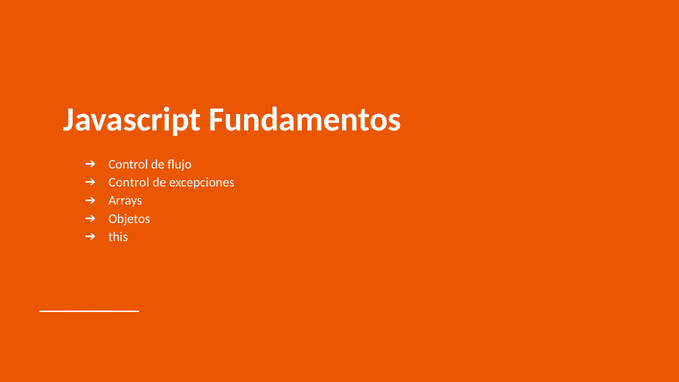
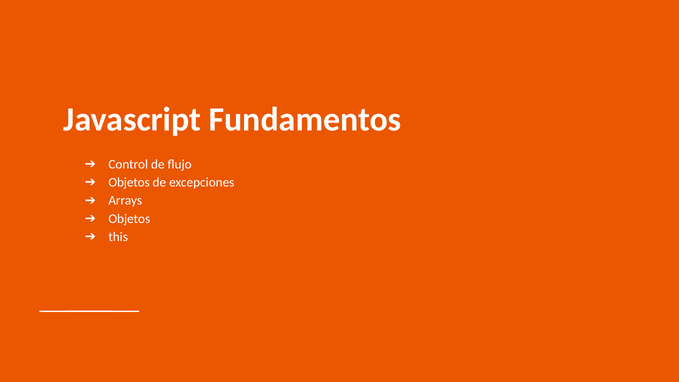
Control at (129, 183): Control -> Objetos
